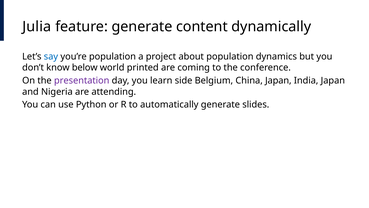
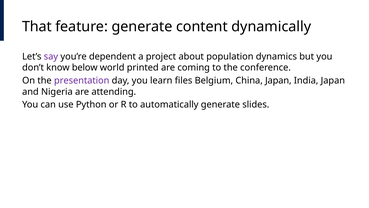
Julia: Julia -> That
say colour: blue -> purple
you’re population: population -> dependent
side: side -> files
